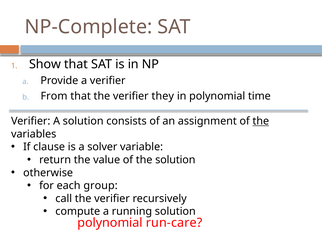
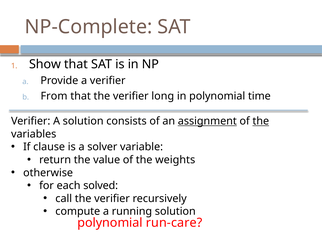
they: they -> long
assignment underline: none -> present
the solution: solution -> weights
group: group -> solved
